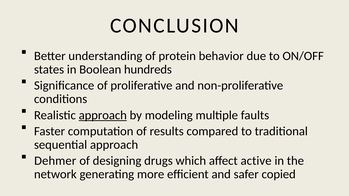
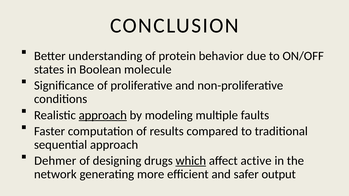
hundreds: hundreds -> molecule
which underline: none -> present
copied: copied -> output
